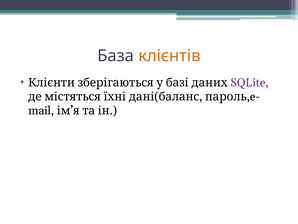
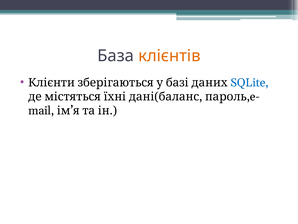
SQLite colour: purple -> blue
